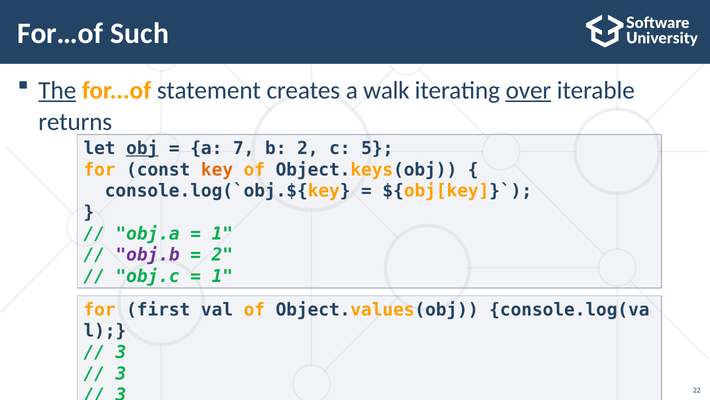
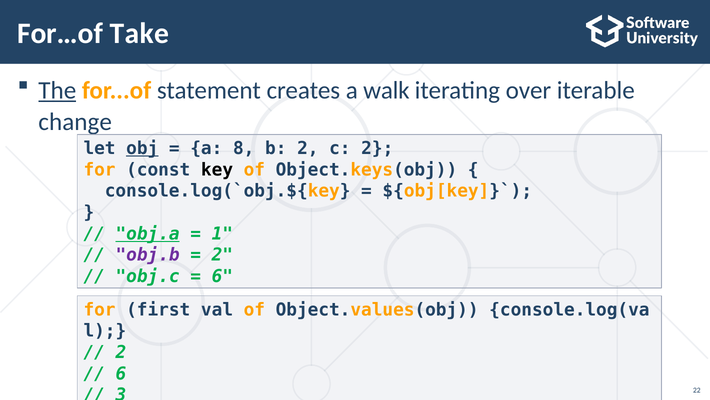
Such: Such -> Take
over underline: present -> none
returns: returns -> change
7: 7 -> 8
c 5: 5 -> 2
key colour: orange -> black
obj.a underline: none -> present
1 at (222, 276): 1 -> 6
3 at (121, 352): 3 -> 2
3 at (121, 373): 3 -> 6
